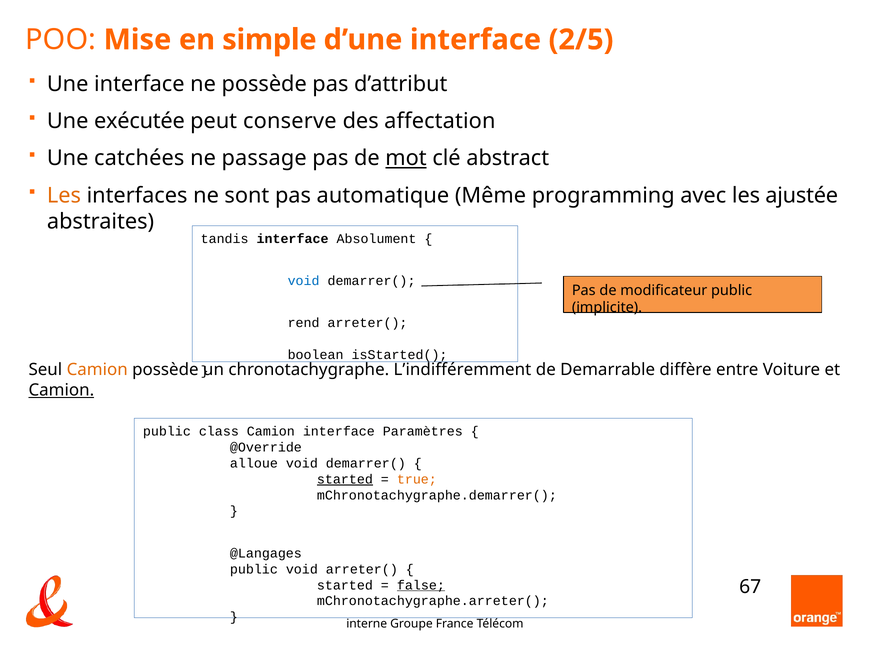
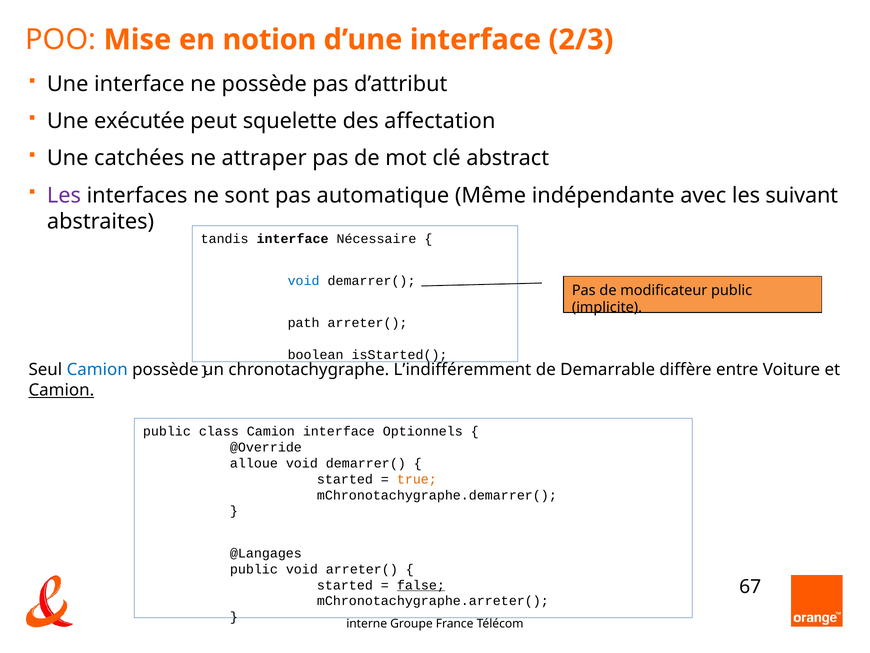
simple: simple -> notion
2/5: 2/5 -> 2/3
conserve: conserve -> squelette
passage: passage -> attraper
mot underline: present -> none
Les at (64, 195) colour: orange -> purple
programming: programming -> indépendante
ajustée: ajustée -> suivant
Absolument: Absolument -> Nécessaire
rend: rend -> path
Camion at (97, 370) colour: orange -> blue
Paramètres: Paramètres -> Optionnels
started at (345, 479) underline: present -> none
